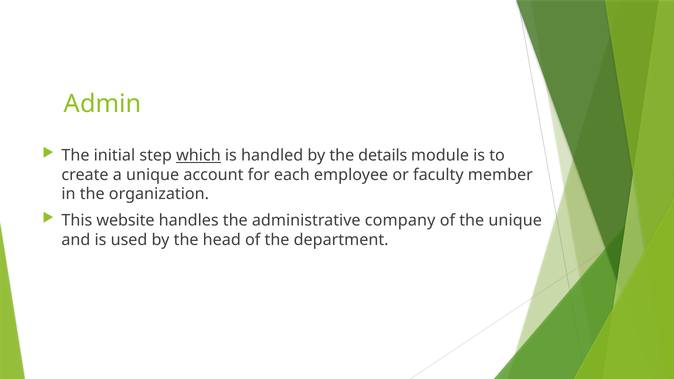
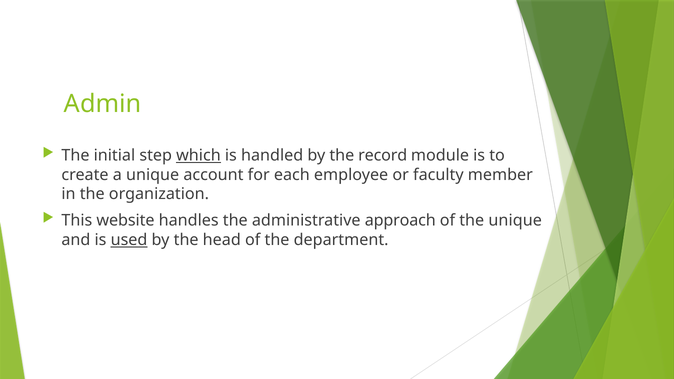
details: details -> record
company: company -> approach
used underline: none -> present
